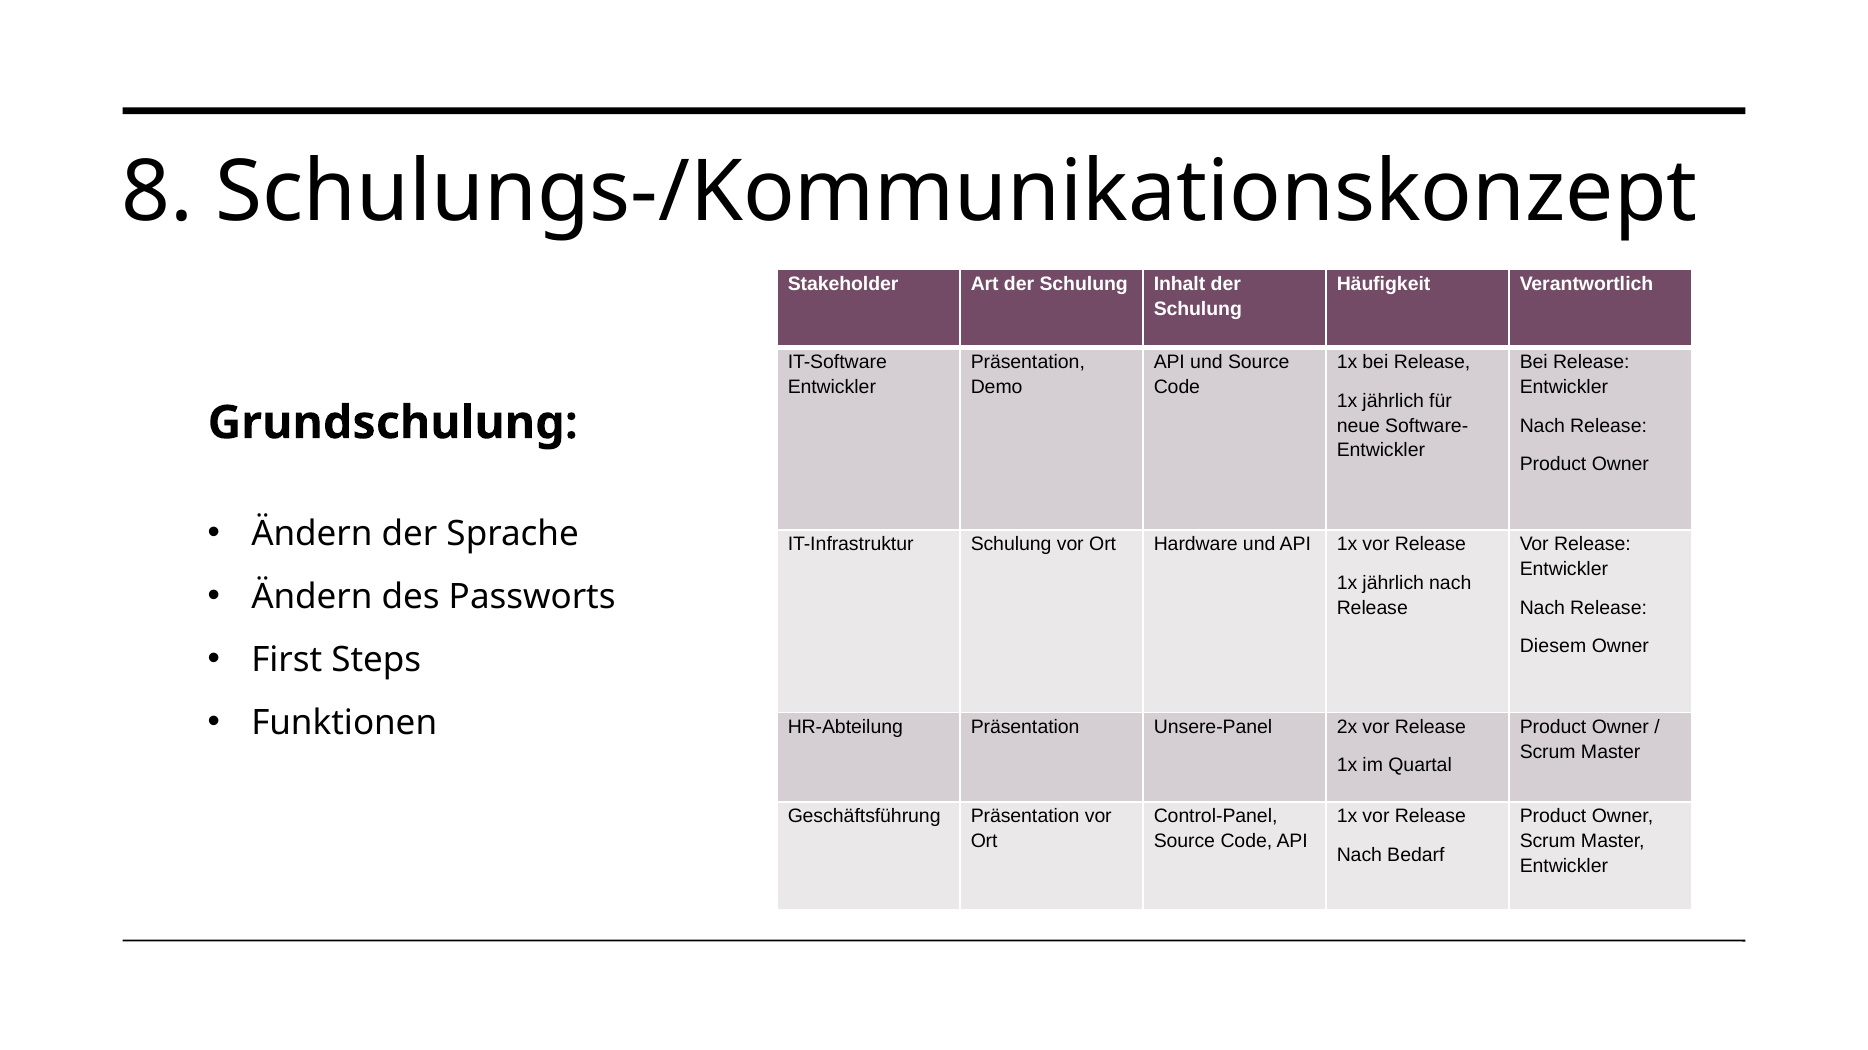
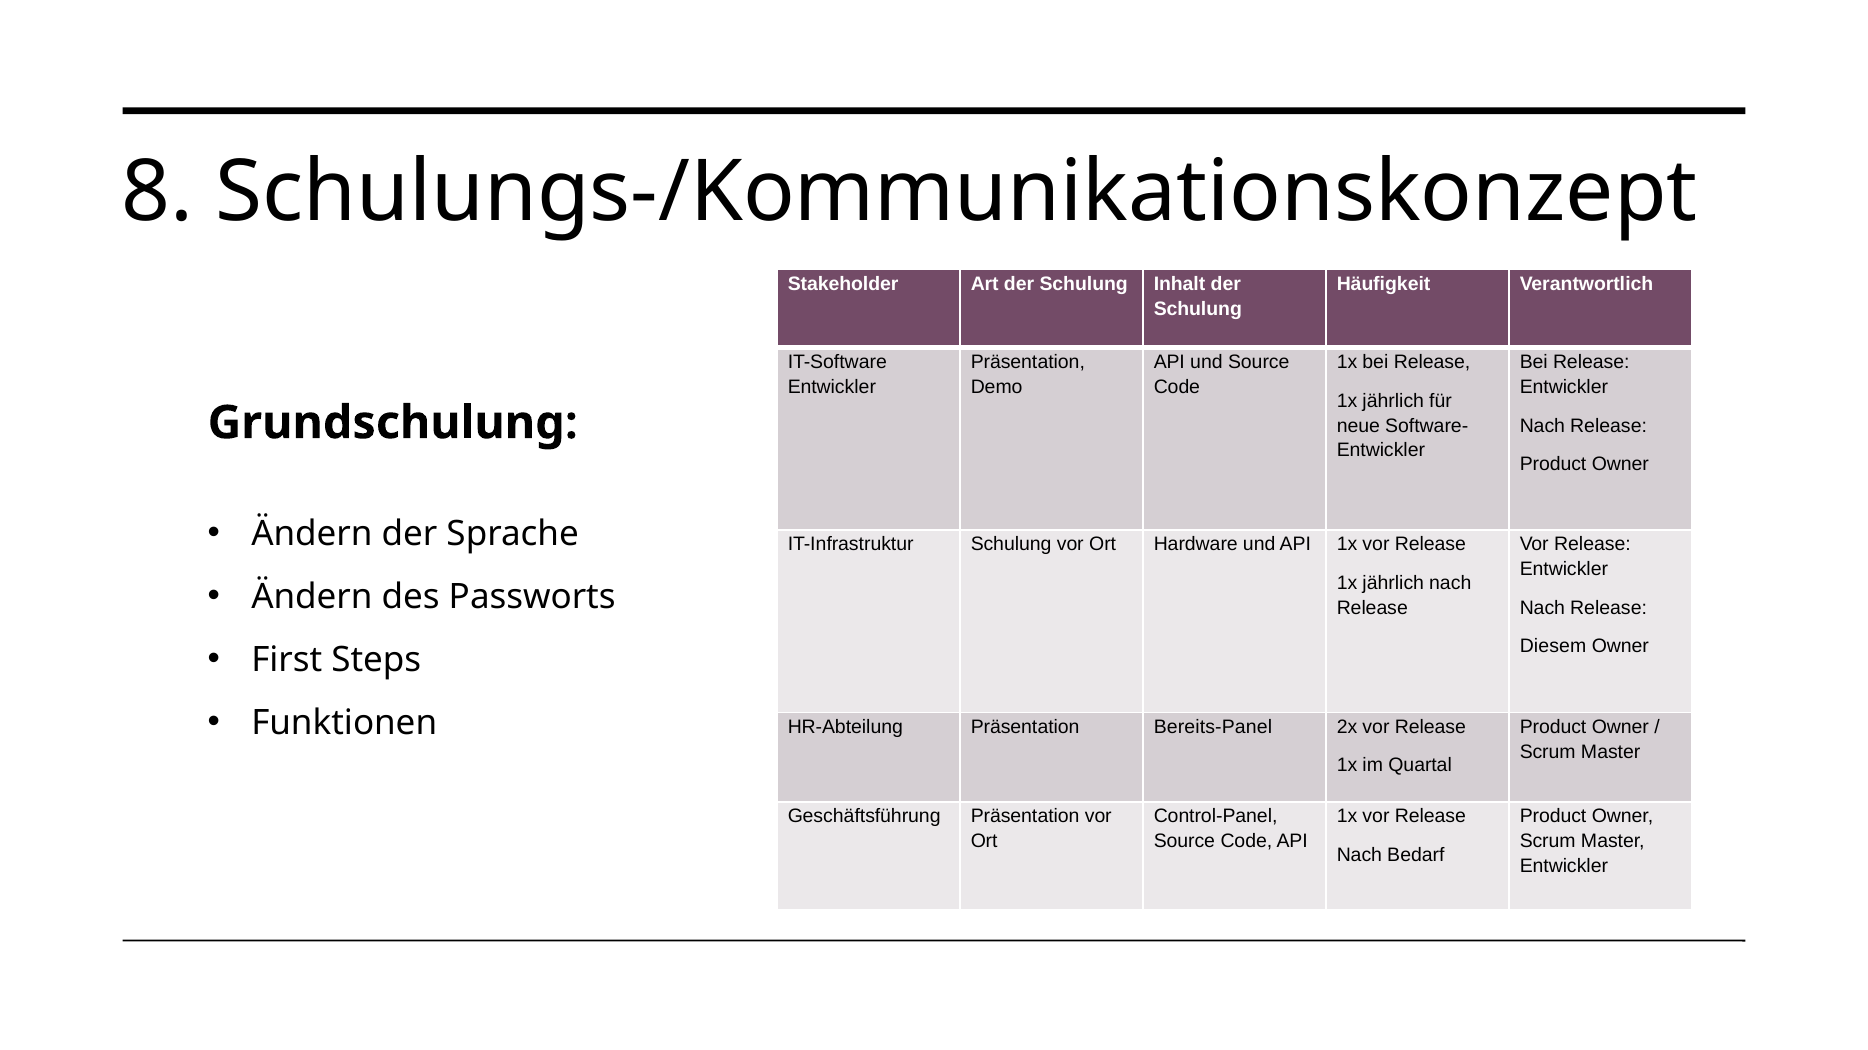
Unsere-Panel: Unsere-Panel -> Bereits-Panel
